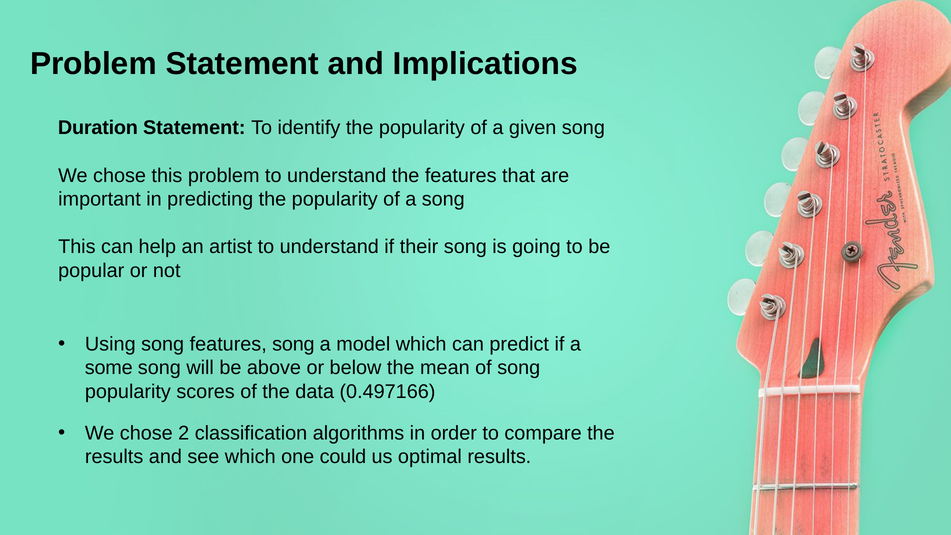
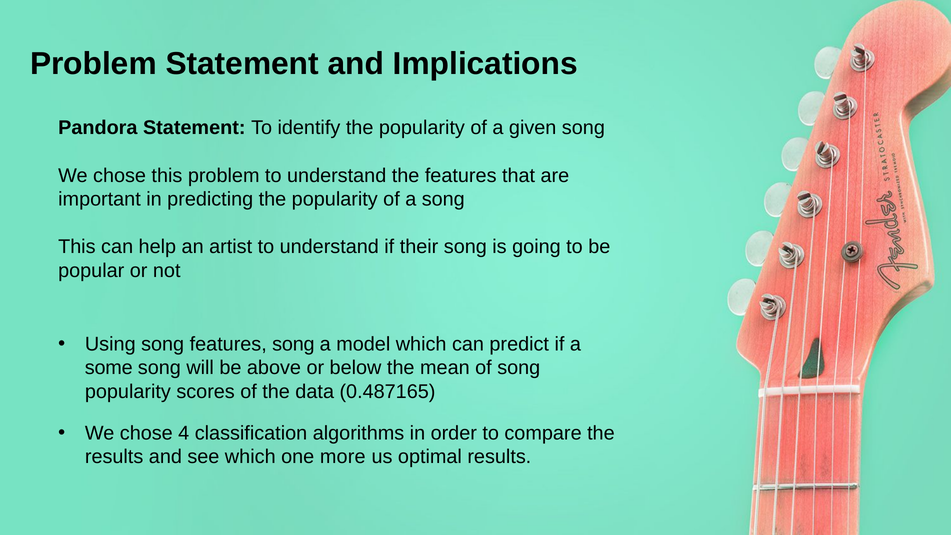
Duration: Duration -> Pandora
0.497166: 0.497166 -> 0.487165
2: 2 -> 4
could: could -> more
